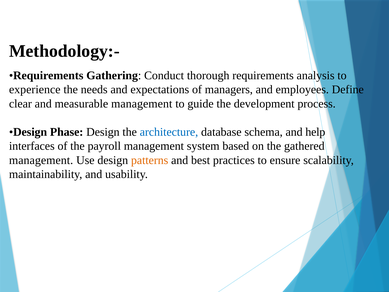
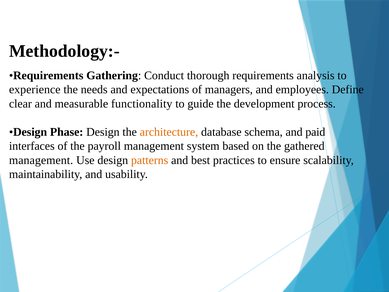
measurable management: management -> functionality
architecture colour: blue -> orange
help: help -> paid
